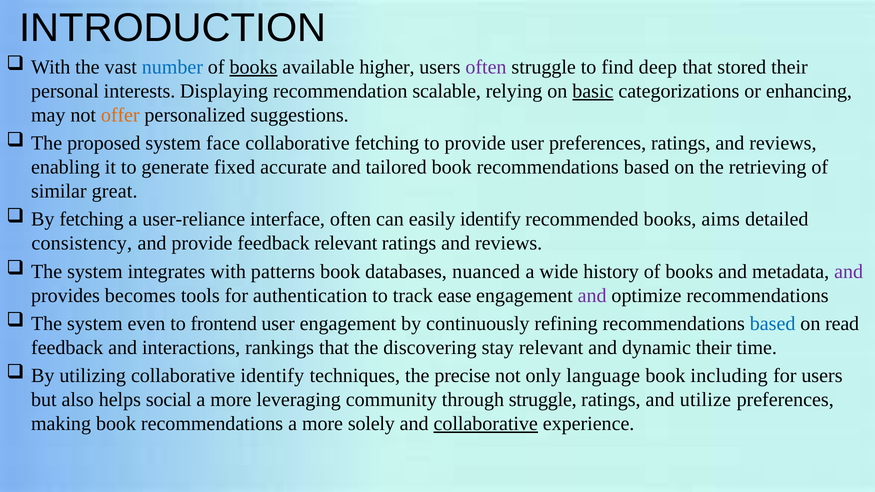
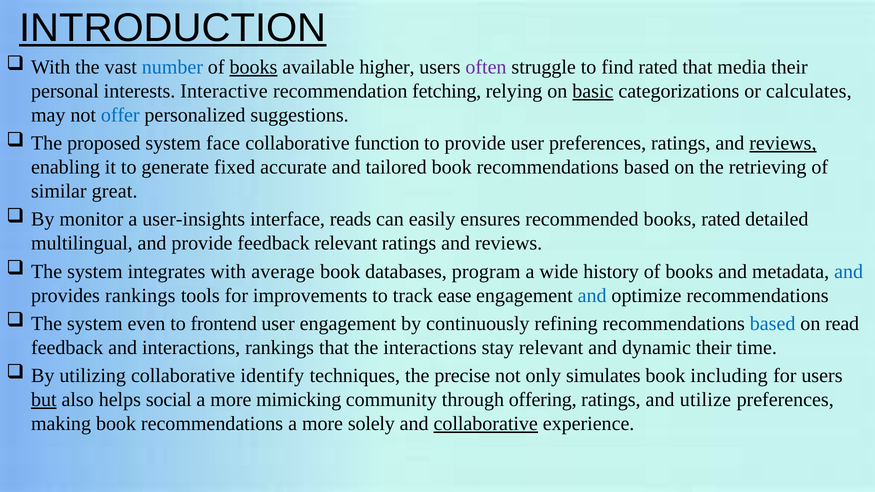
INTRODUCTION underline: none -> present
find deep: deep -> rated
stored: stored -> media
Displaying: Displaying -> Interactive
scalable: scalable -> fetching
enhancing: enhancing -> calculates
offer colour: orange -> blue
collaborative fetching: fetching -> function
reviews at (783, 143) underline: none -> present
By fetching: fetching -> monitor
user-reliance: user-reliance -> user-insights
interface often: often -> reads
easily identify: identify -> ensures
books aims: aims -> rated
consistency: consistency -> multilingual
patterns: patterns -> average
nuanced: nuanced -> program
and at (849, 272) colour: purple -> blue
provides becomes: becomes -> rankings
authentication: authentication -> improvements
and at (592, 296) colour: purple -> blue
the discovering: discovering -> interactions
language: language -> simulates
but underline: none -> present
leveraging: leveraging -> mimicking
through struggle: struggle -> offering
